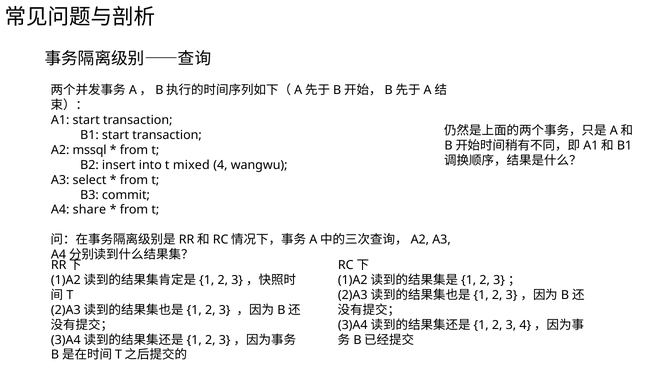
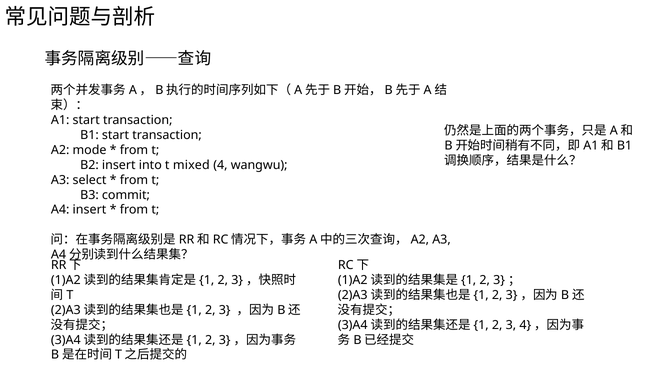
mssql: mssql -> mode
A4 share: share -> insert
